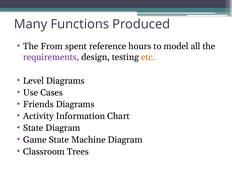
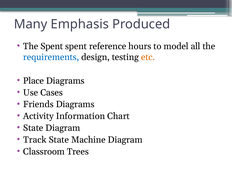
Functions: Functions -> Emphasis
The From: From -> Spent
requirements colour: purple -> blue
Level: Level -> Place
Game: Game -> Track
